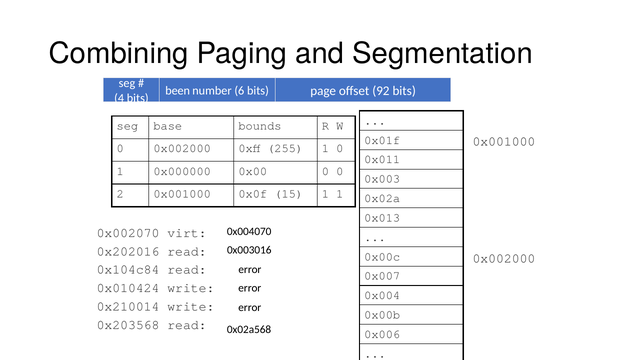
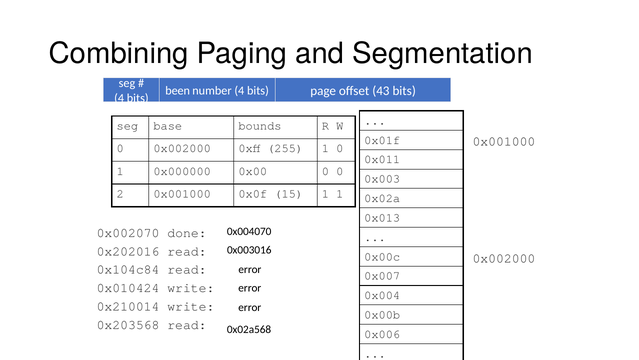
92: 92 -> 43
number 6: 6 -> 4
virt: virt -> done
